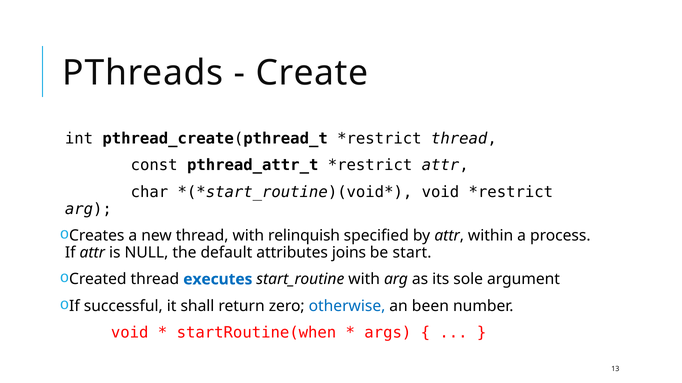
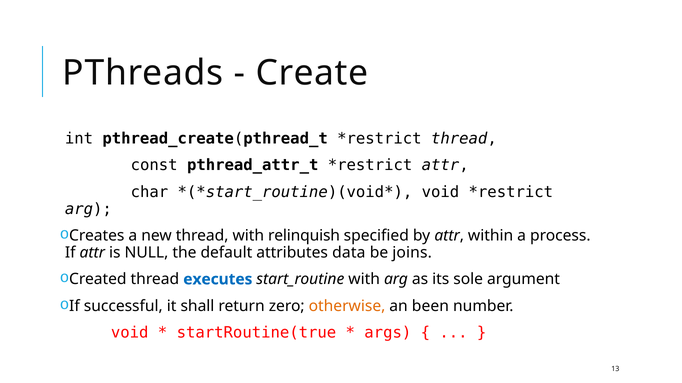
joins: joins -> data
start: start -> joins
otherwise colour: blue -> orange
startRoutine(when: startRoutine(when -> startRoutine(true
